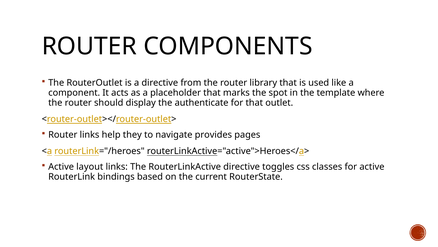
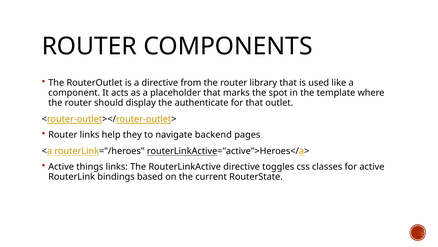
provides: provides -> backend
layout: layout -> things
